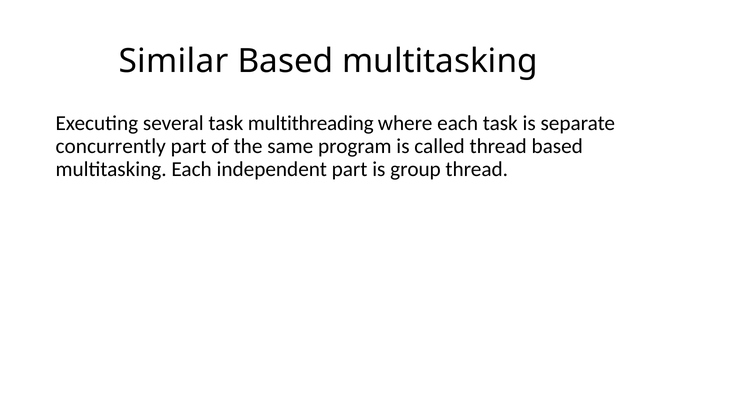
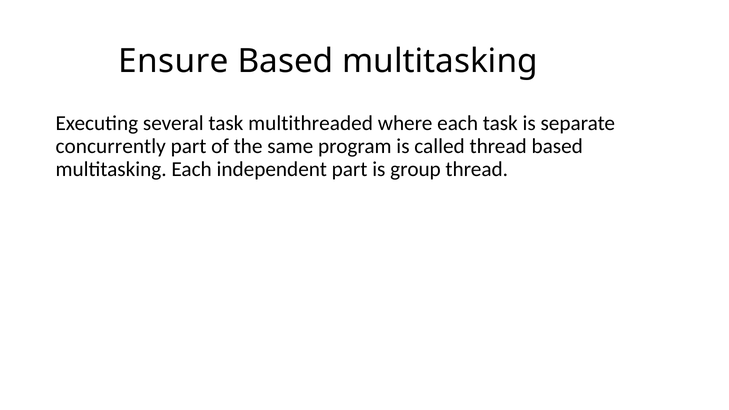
Similar: Similar -> Ensure
multithreading: multithreading -> multithreaded
